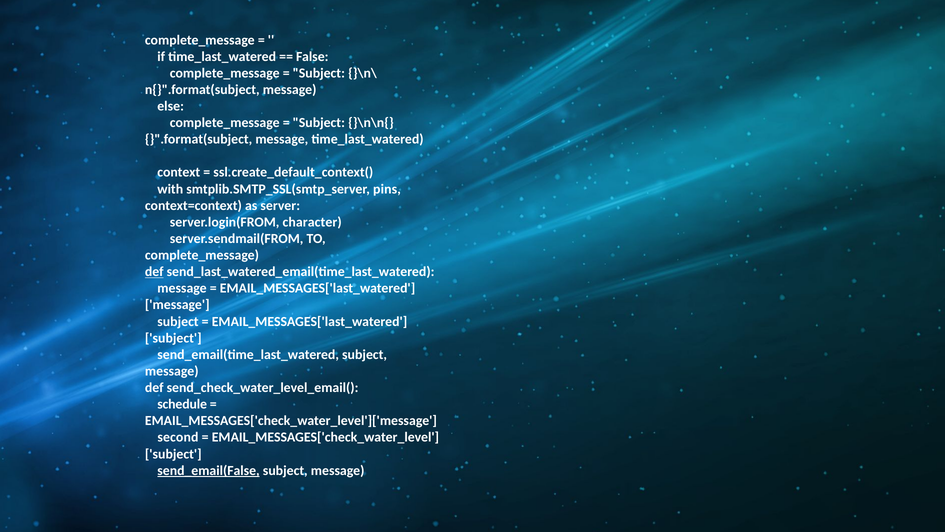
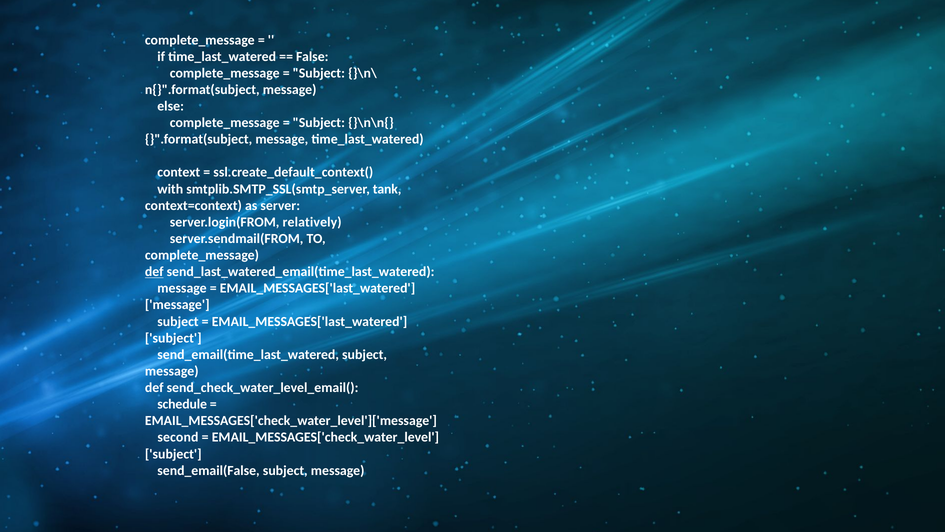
pins: pins -> tank
character: character -> relatively
send_email(False underline: present -> none
